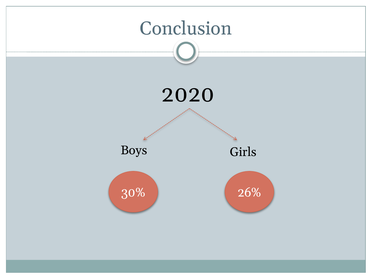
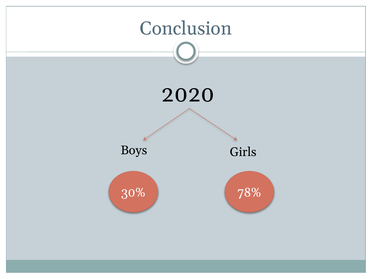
26%: 26% -> 78%
